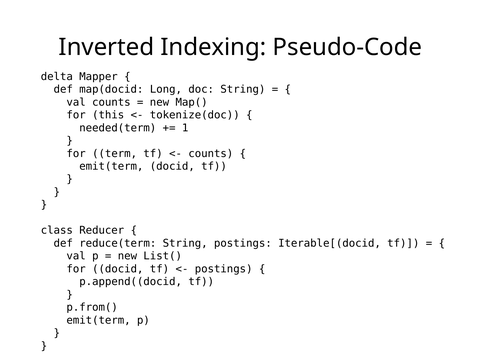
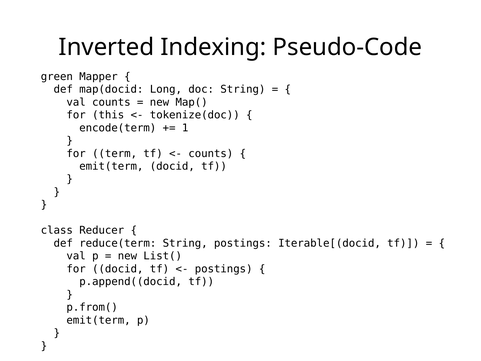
delta: delta -> green
needed(term: needed(term -> encode(term
